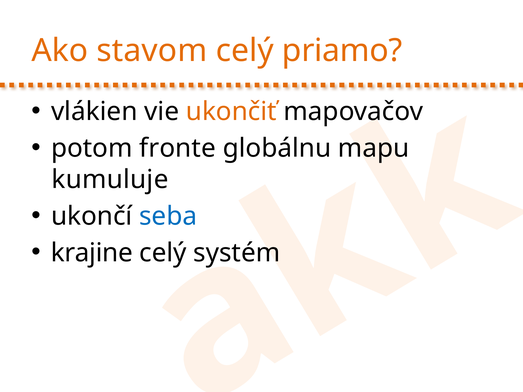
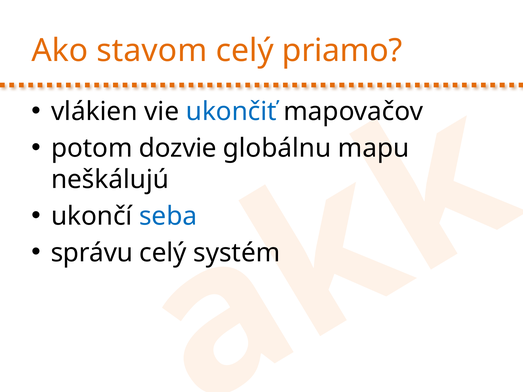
ukončiť colour: orange -> blue
fronte: fronte -> dozvie
kumuluje: kumuluje -> neškálujú
krajine: krajine -> správu
